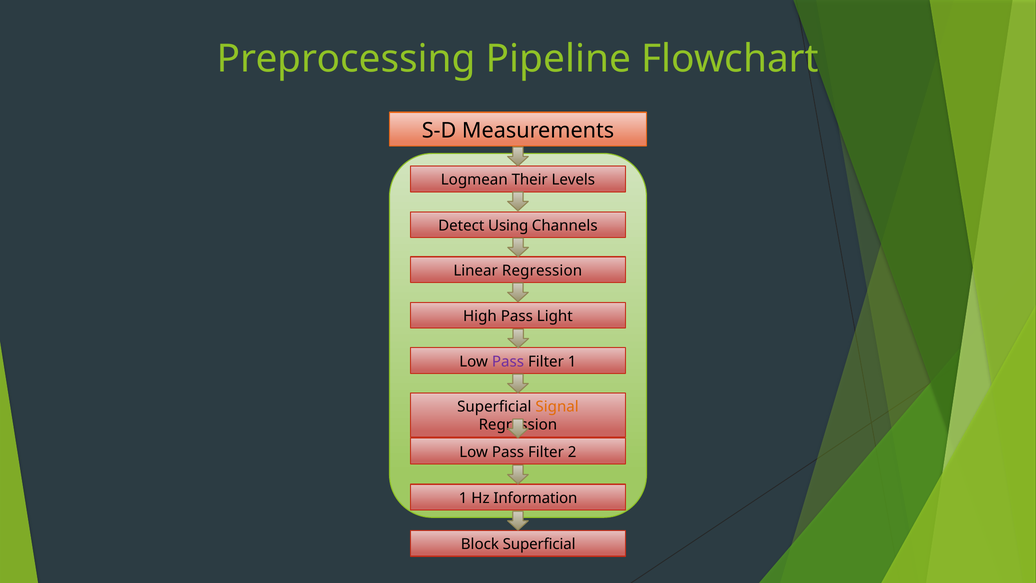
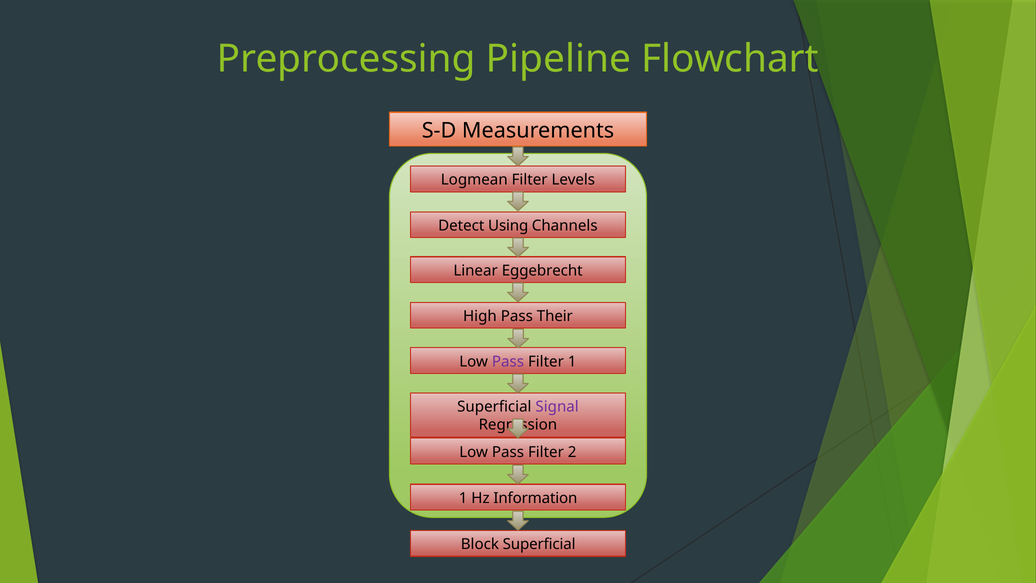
Logmean Their: Their -> Filter
Linear Regression: Regression -> Eggebrecht
Light: Light -> Their
Signal colour: orange -> purple
